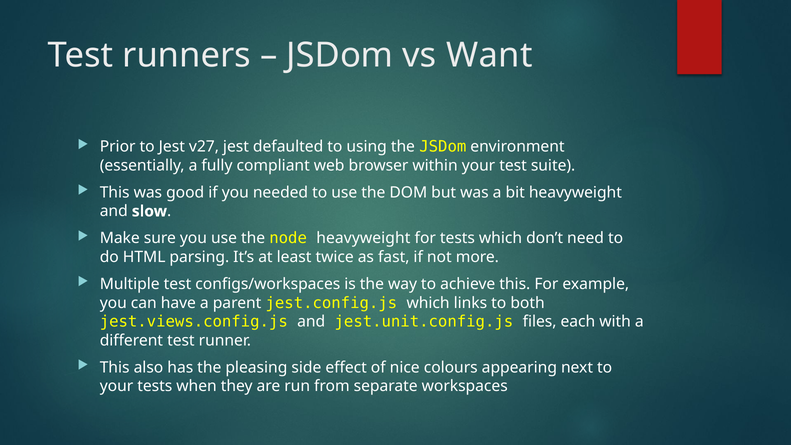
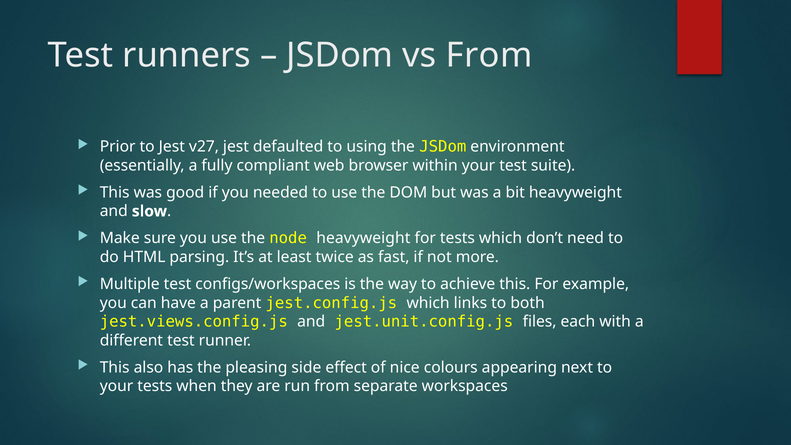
vs Want: Want -> From
